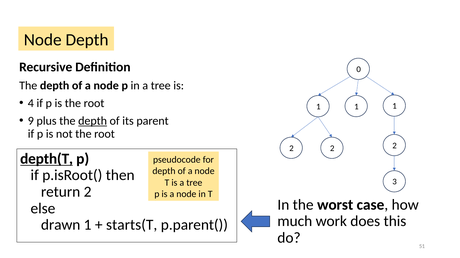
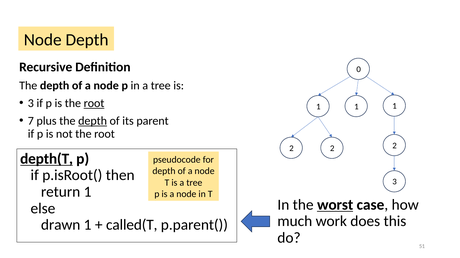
4 at (31, 103): 4 -> 3
root at (94, 103) underline: none -> present
9: 9 -> 7
return 2: 2 -> 1
worst underline: none -> present
starts(T: starts(T -> called(T
